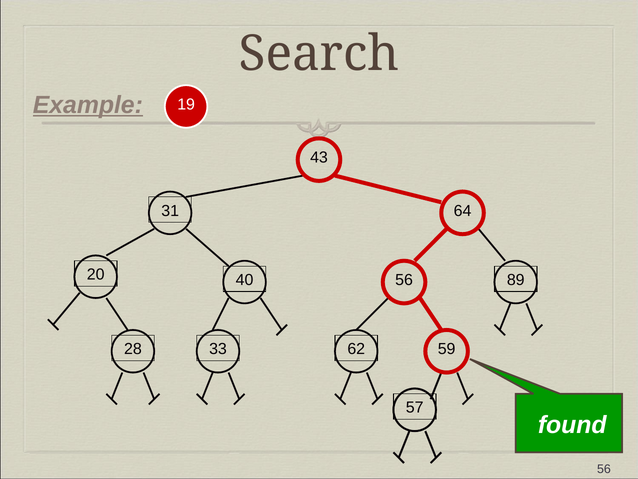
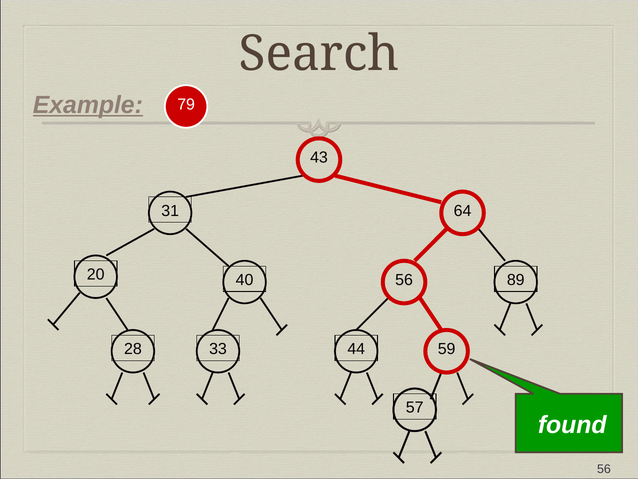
19: 19 -> 79
62: 62 -> 44
